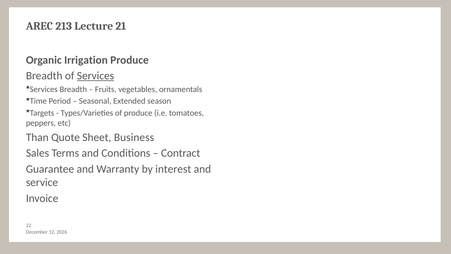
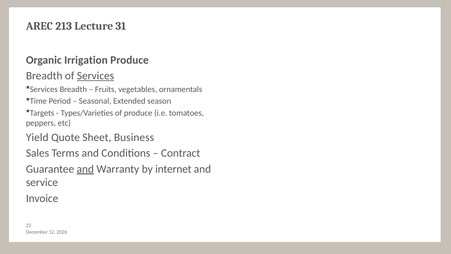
21: 21 -> 31
Than: Than -> Yield
and at (85, 169) underline: none -> present
interest: interest -> internet
